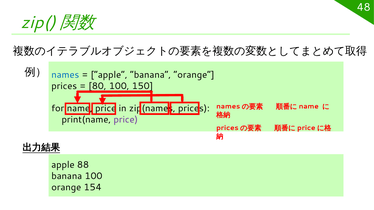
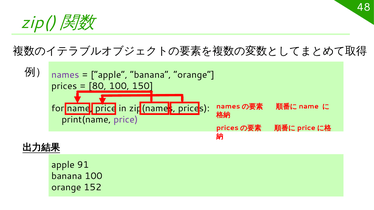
names colour: blue -> purple
88: 88 -> 91
154: 154 -> 152
